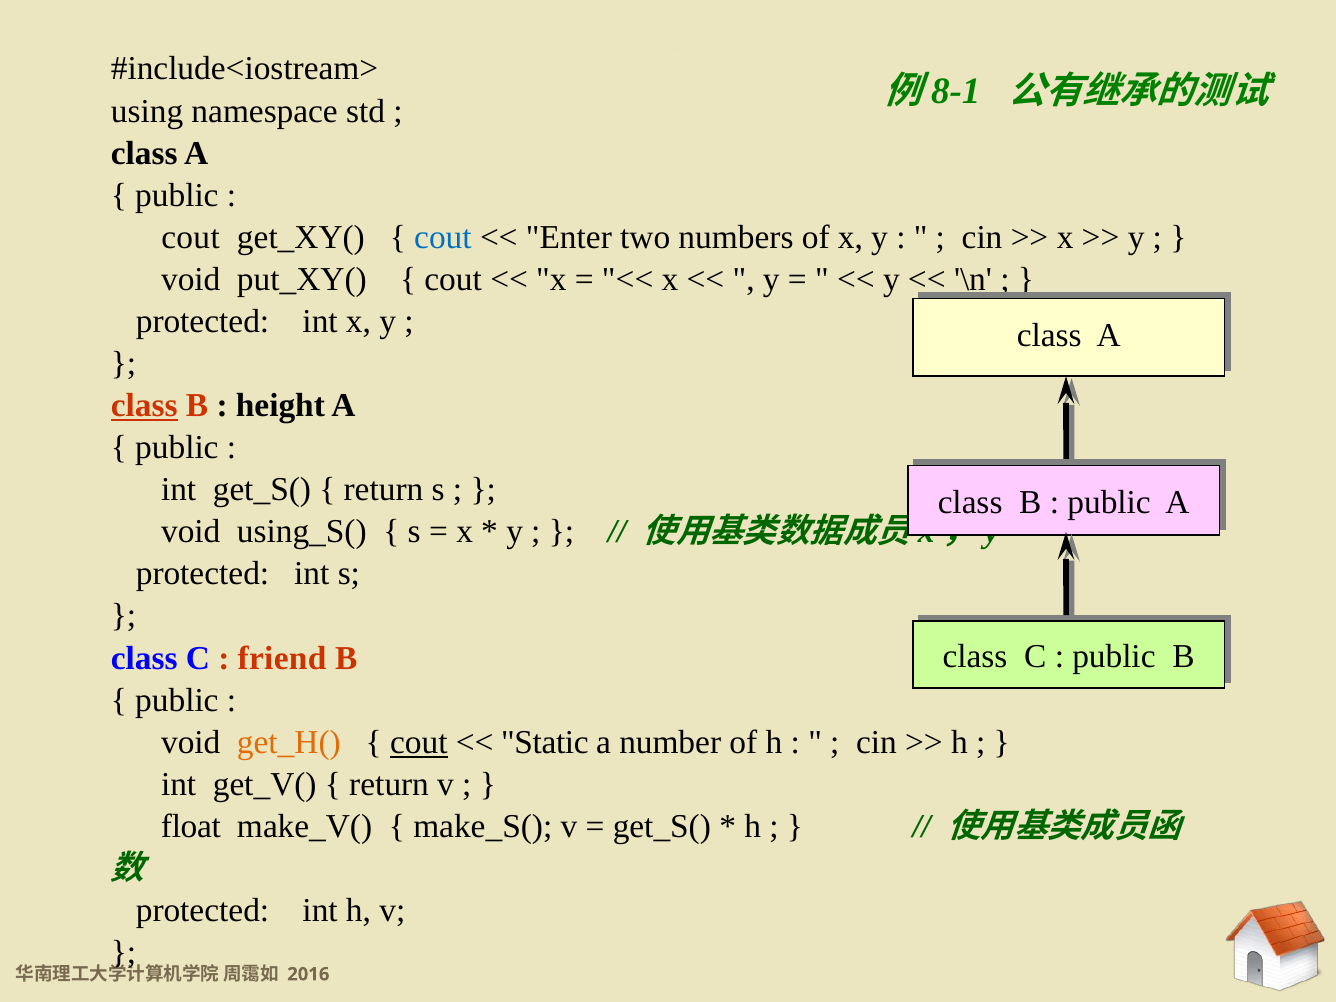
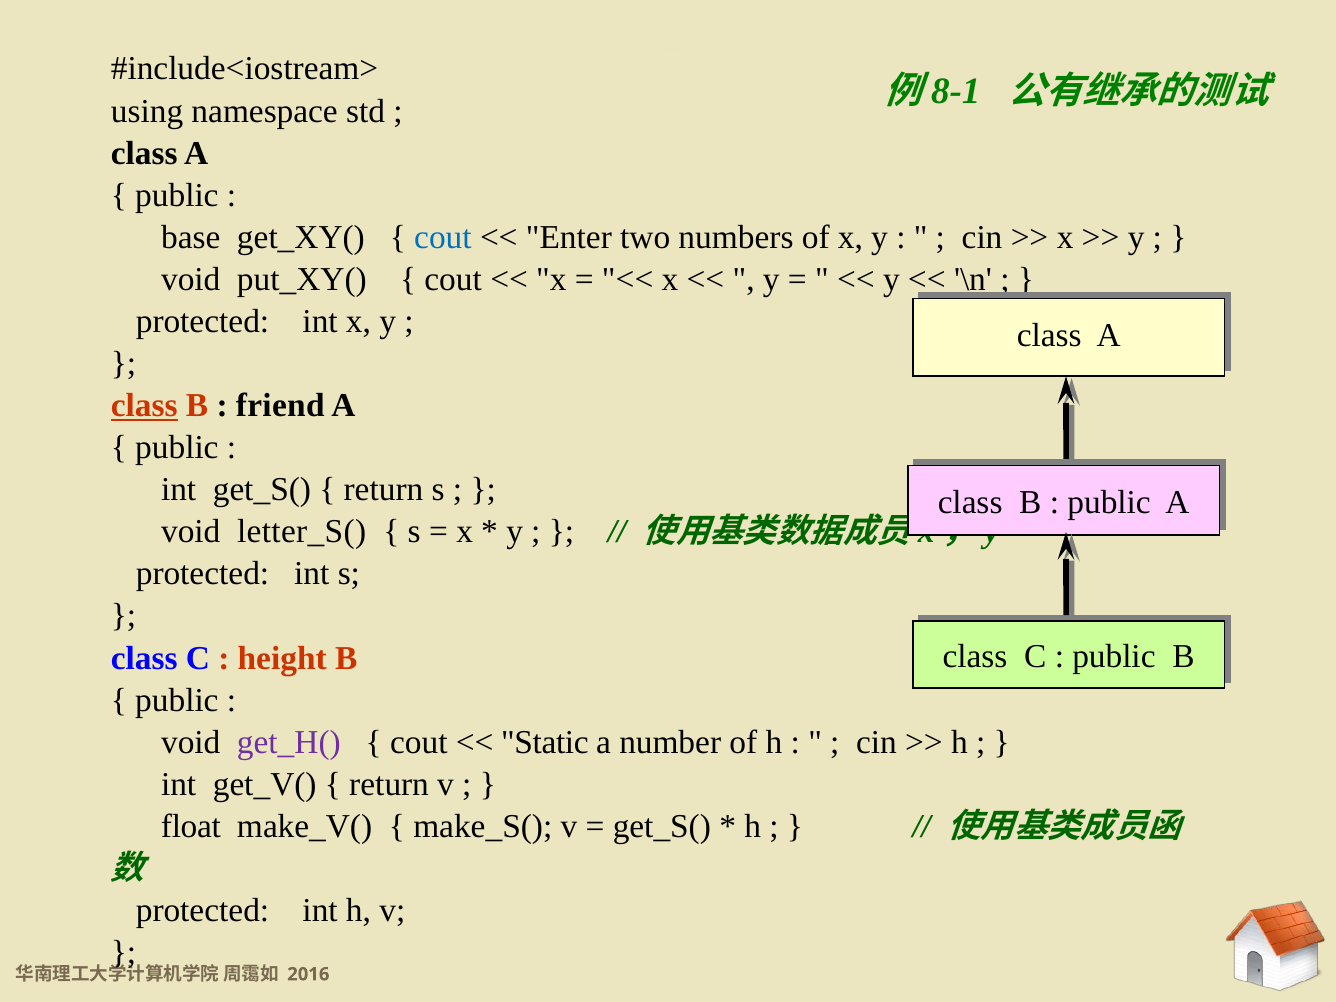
cout at (191, 237): cout -> base
height: height -> friend
using_S(: using_S( -> letter_S(
friend: friend -> height
get_H( colour: orange -> purple
cout at (419, 742) underline: present -> none
